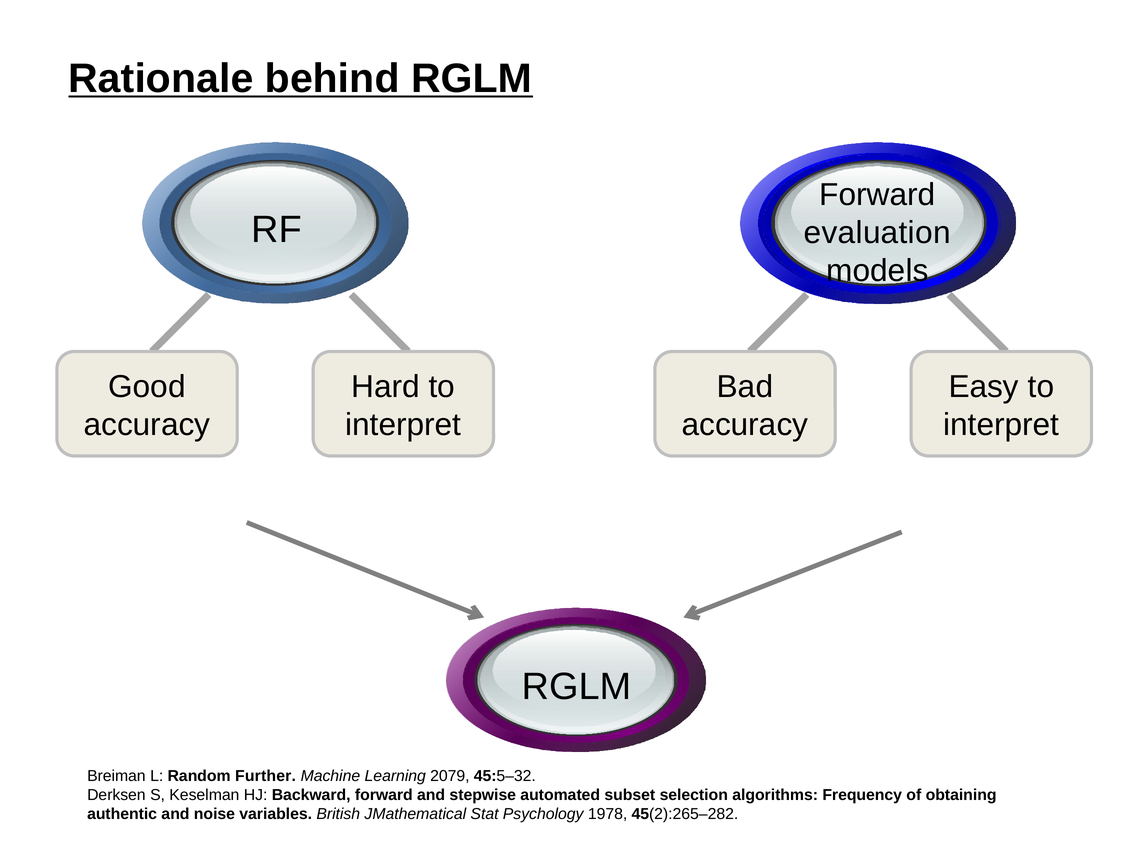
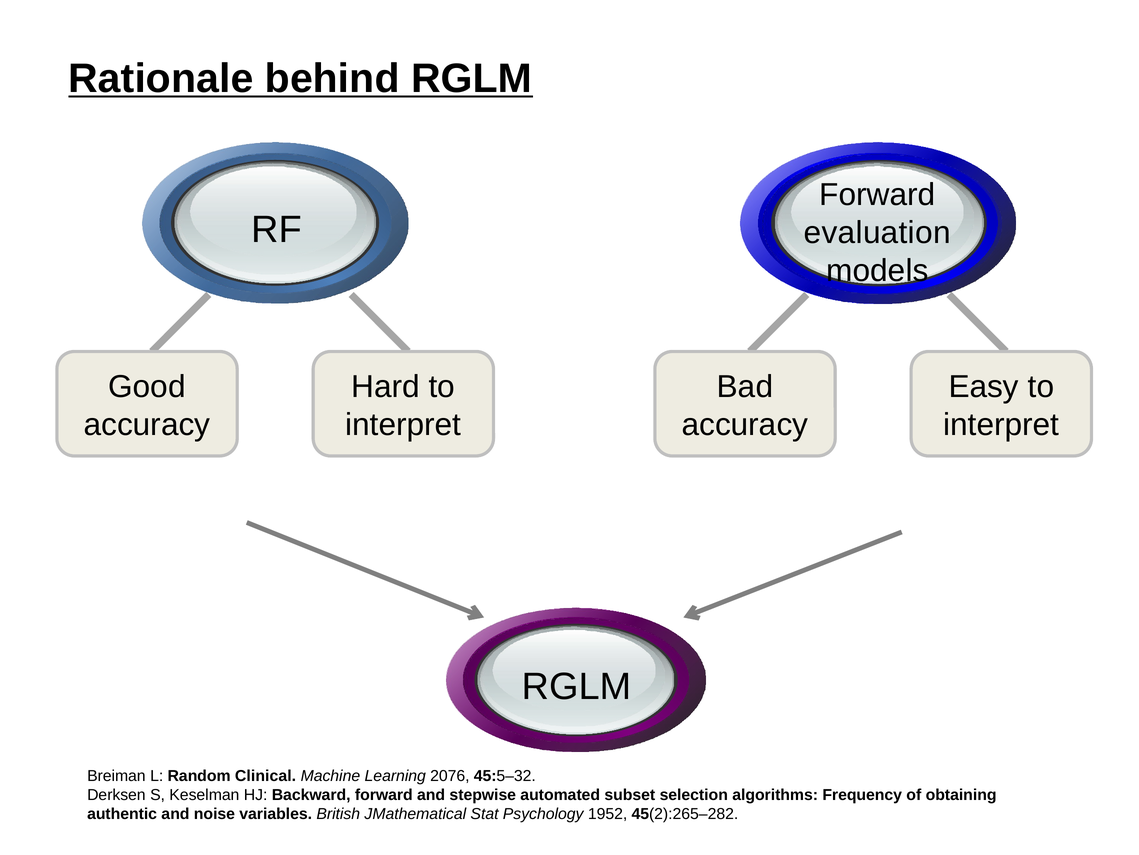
Further: Further -> Clinical
2079: 2079 -> 2076
1978: 1978 -> 1952
